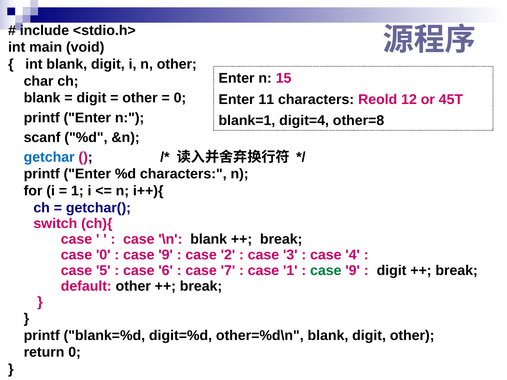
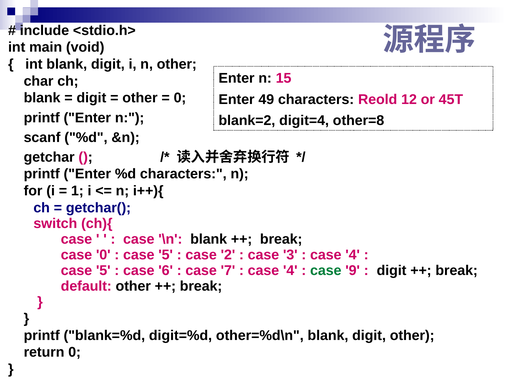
11: 11 -> 49
blank=1: blank=1 -> blank=2
getchar colour: blue -> black
9 at (166, 255): 9 -> 5
1 at (290, 271): 1 -> 4
